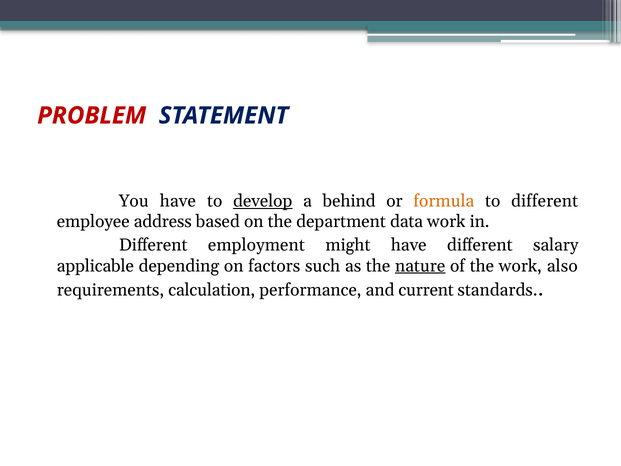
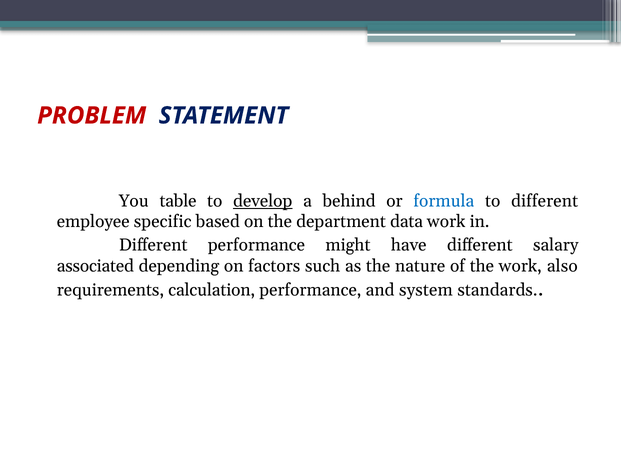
You have: have -> table
formula colour: orange -> blue
address: address -> specific
Different employment: employment -> performance
applicable: applicable -> associated
nature underline: present -> none
current: current -> system
